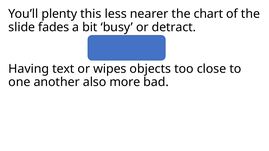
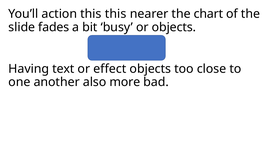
plenty: plenty -> action
this less: less -> this
or detract: detract -> objects
wipes: wipes -> effect
